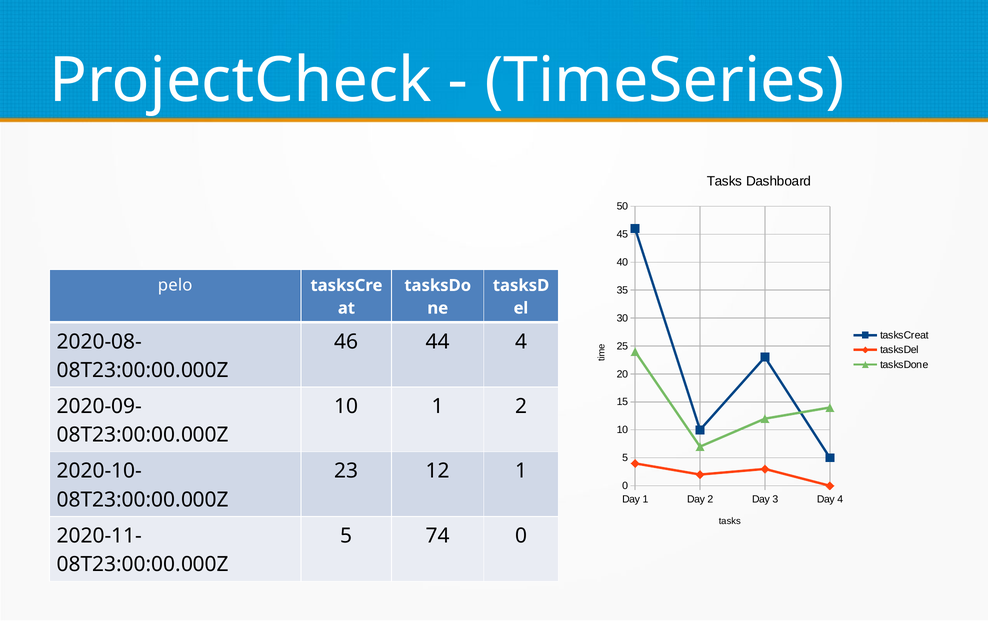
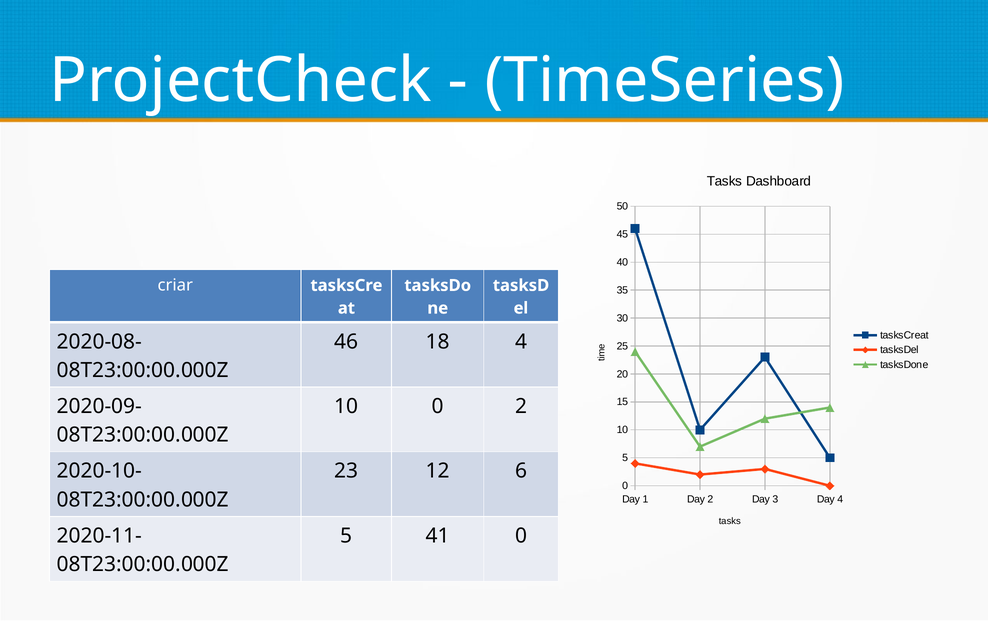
pelo: pelo -> criar
44: 44 -> 18
10 1: 1 -> 0
12 1: 1 -> 6
74: 74 -> 41
